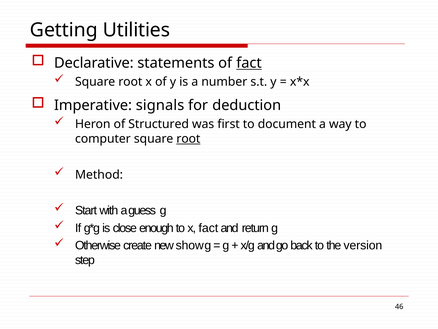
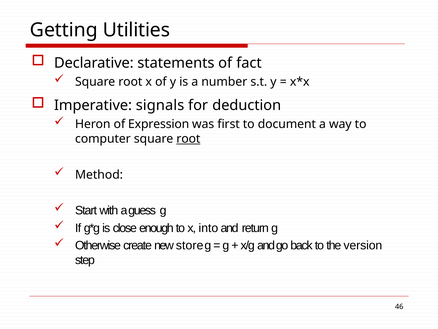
fact at (249, 63) underline: present -> none
Structured: Structured -> Expression
x fact: fact -> into
show: show -> store
